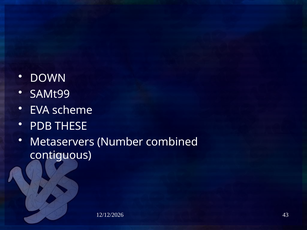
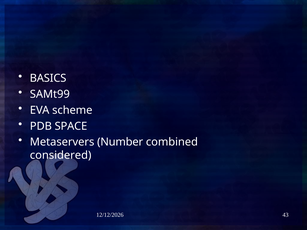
DOWN: DOWN -> BASICS
THESE: THESE -> SPACE
contiguous: contiguous -> considered
